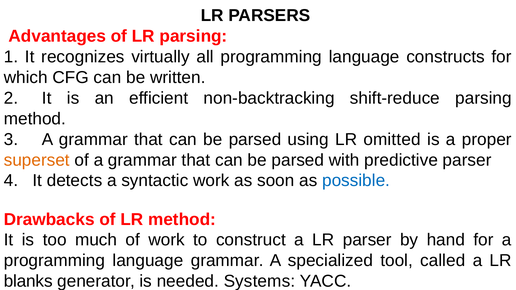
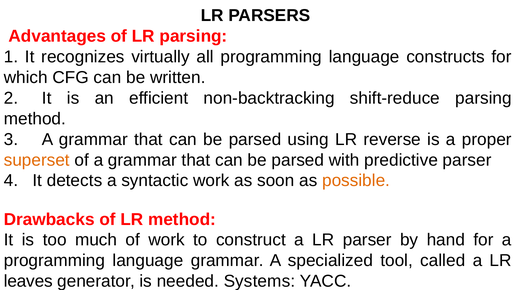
omitted: omitted -> reverse
possible colour: blue -> orange
blanks: blanks -> leaves
